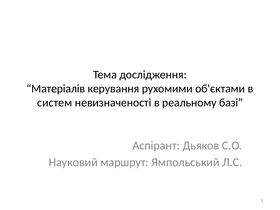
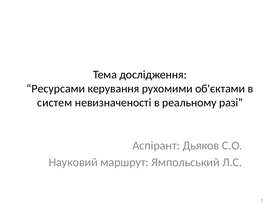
Матеріалів: Матеріалів -> Ресурсами
базі: базі -> разі
